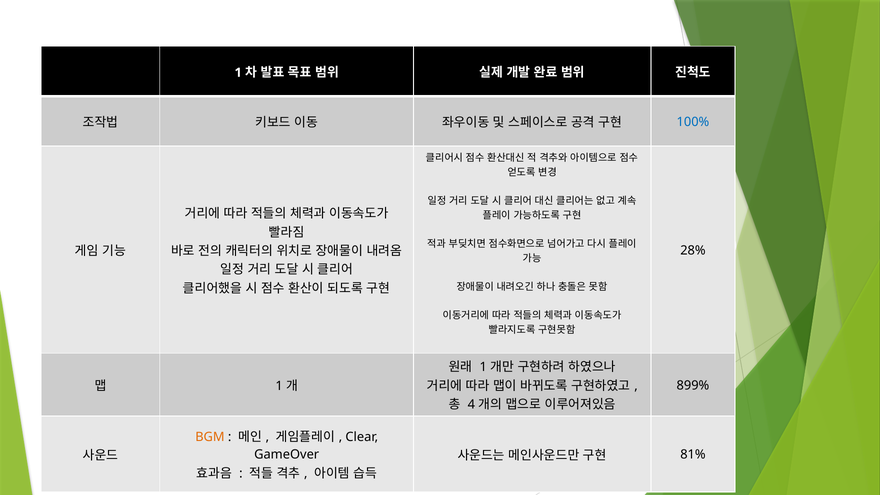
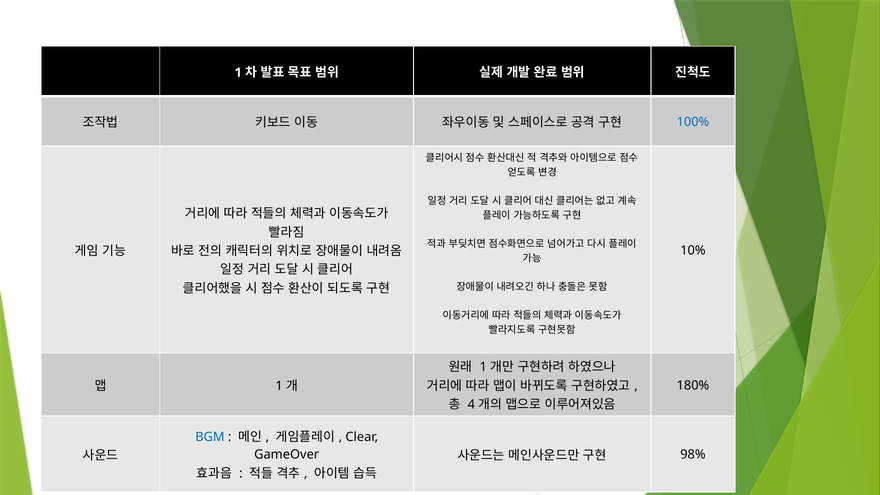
28%: 28% -> 10%
899%: 899% -> 180%
BGM colour: orange -> blue
81%: 81% -> 98%
